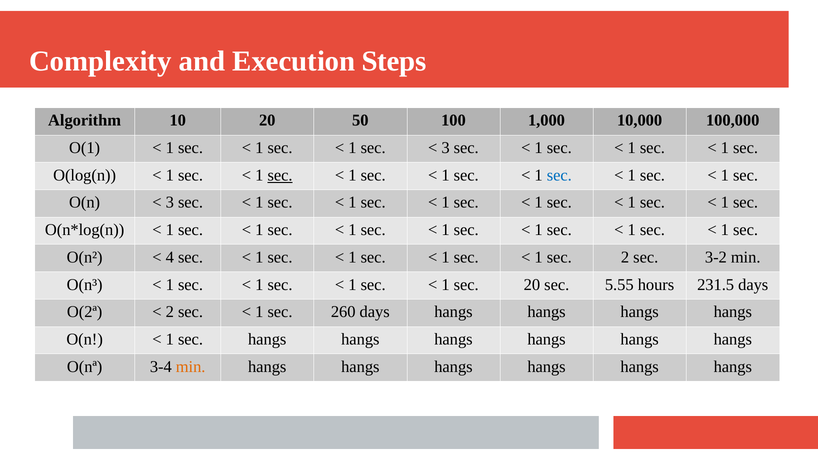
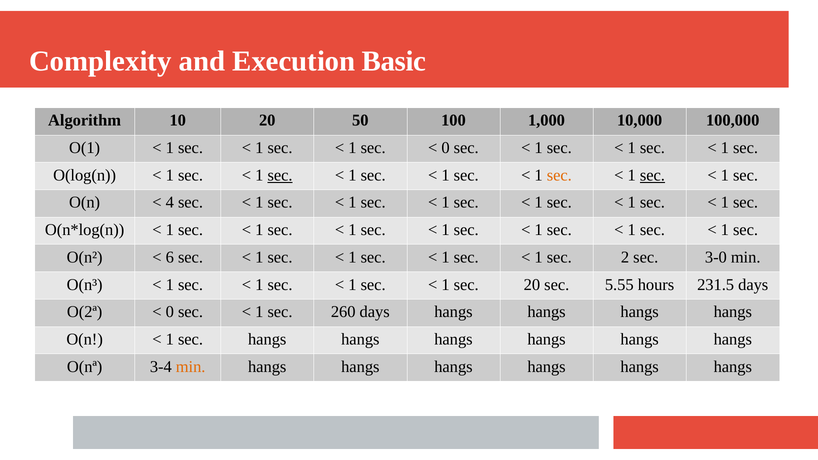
Steps: Steps -> Basic
3 at (445, 148): 3 -> 0
sec at (559, 175) colour: blue -> orange
sec at (652, 175) underline: none -> present
3 at (170, 203): 3 -> 4
4: 4 -> 6
3-2: 3-2 -> 3-0
2 at (170, 312): 2 -> 0
